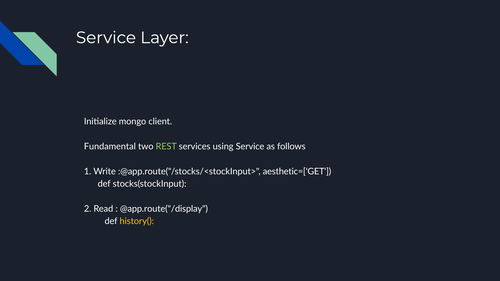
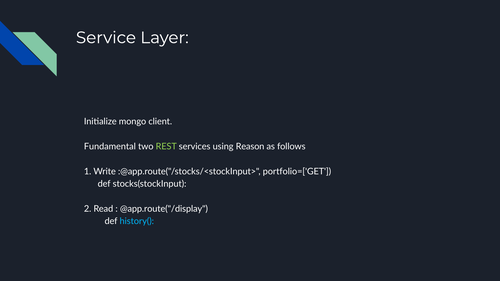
using Service: Service -> Reason
aesthetic=['GET: aesthetic=['GET -> portfolio=['GET
history( colour: yellow -> light blue
